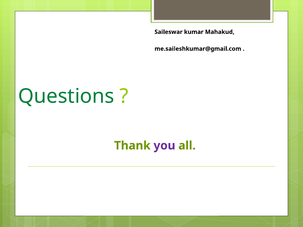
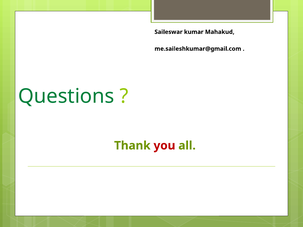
you colour: purple -> red
